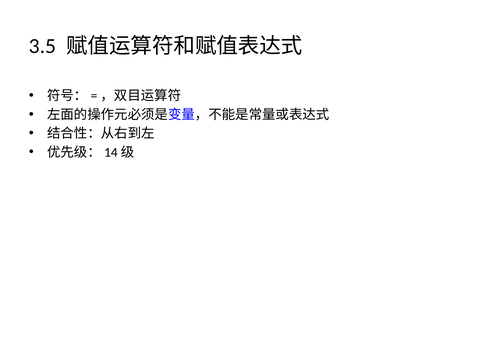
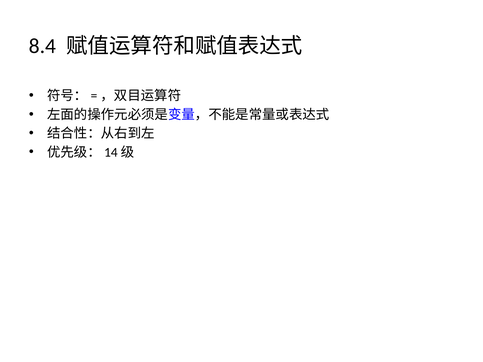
3.5: 3.5 -> 8.4
